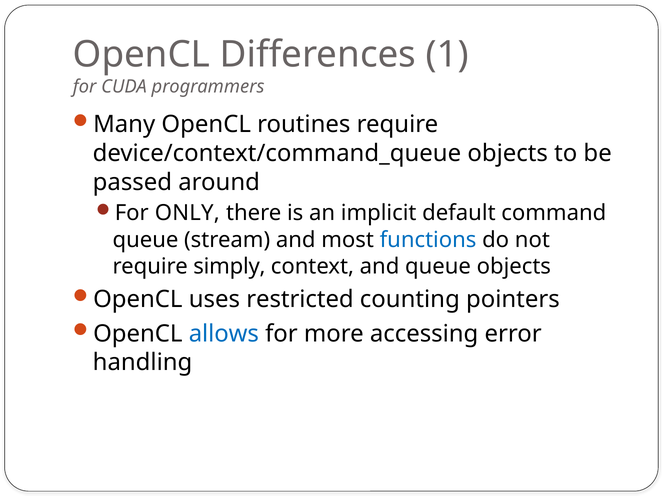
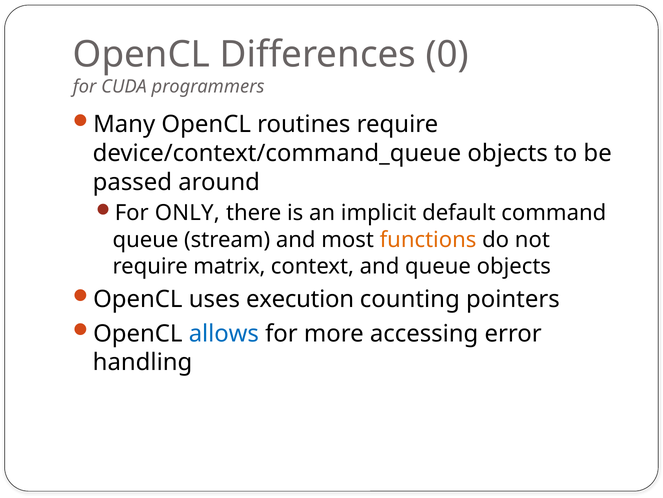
1: 1 -> 0
functions colour: blue -> orange
simply: simply -> matrix
restricted: restricted -> execution
